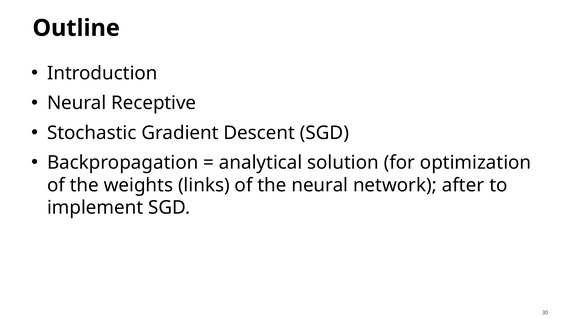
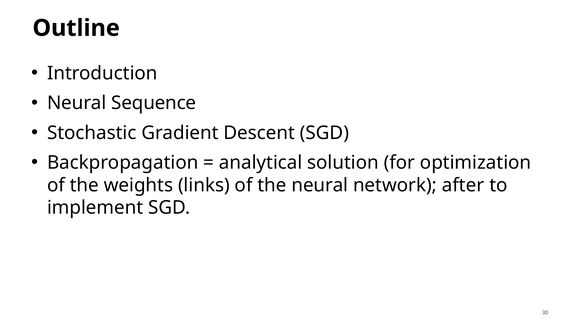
Receptive: Receptive -> Sequence
